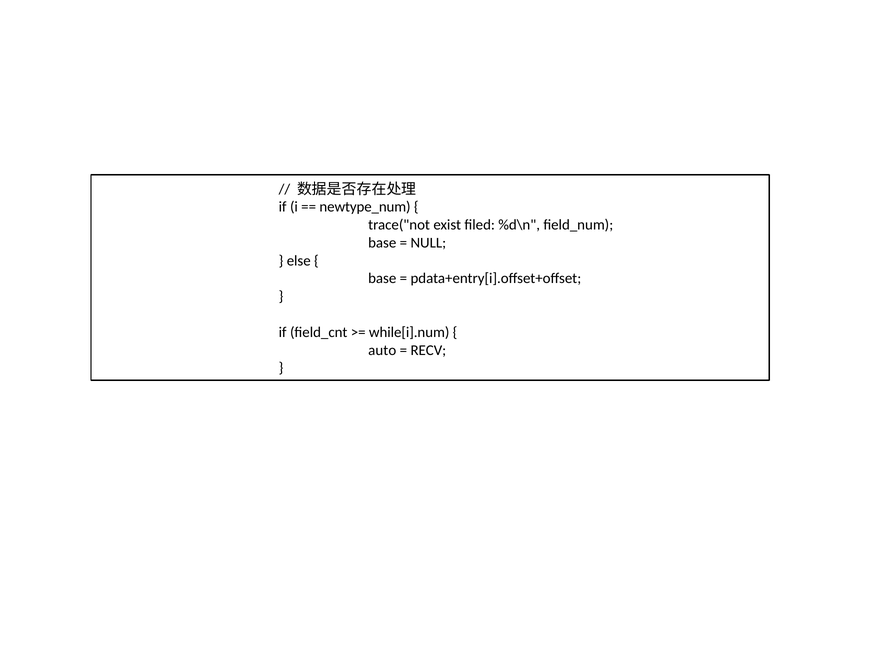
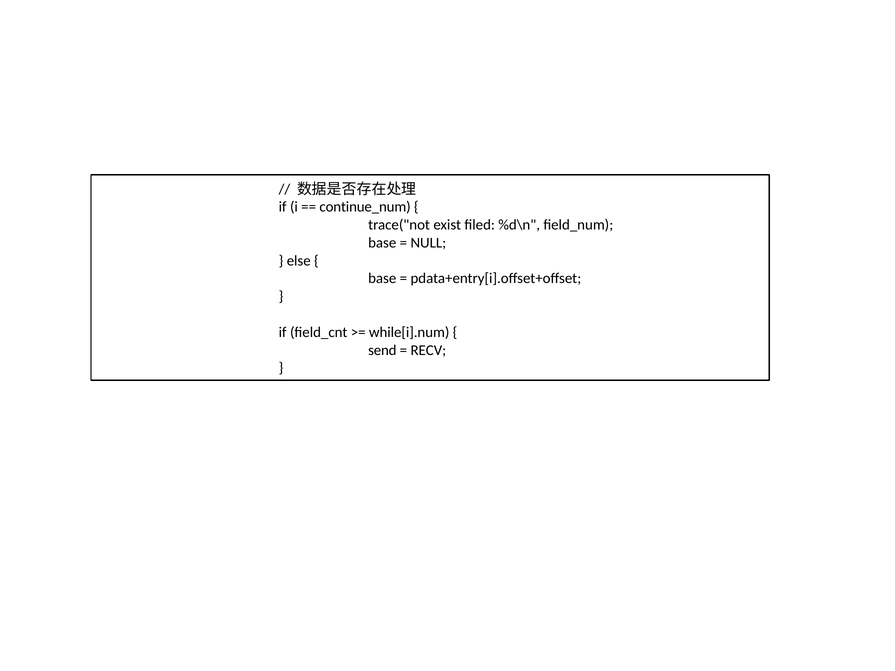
newtype_num: newtype_num -> continue_num
auto: auto -> send
